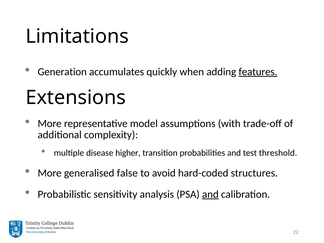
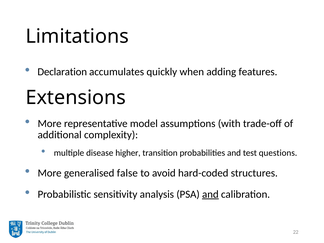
Generation: Generation -> Declaration
features underline: present -> none
threshold: threshold -> questions
